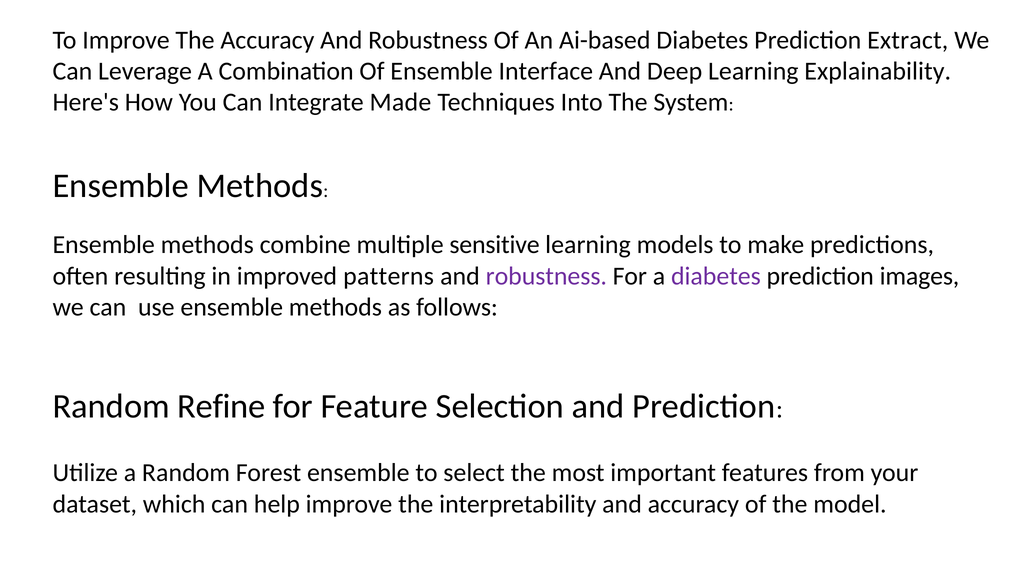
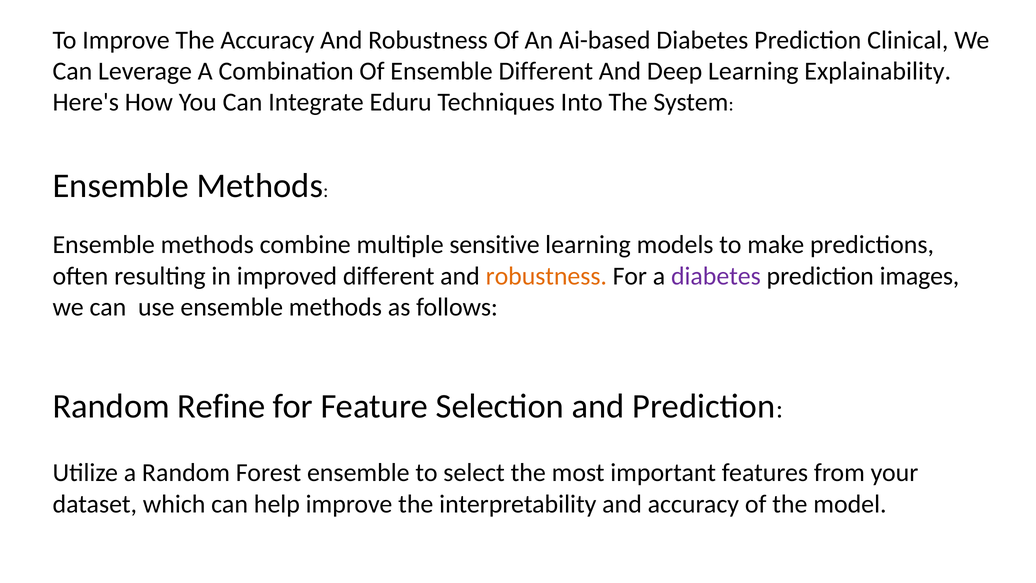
Extract: Extract -> Clinical
Ensemble Interface: Interface -> Different
Made: Made -> Eduru
improved patterns: patterns -> different
robustness at (546, 276) colour: purple -> orange
